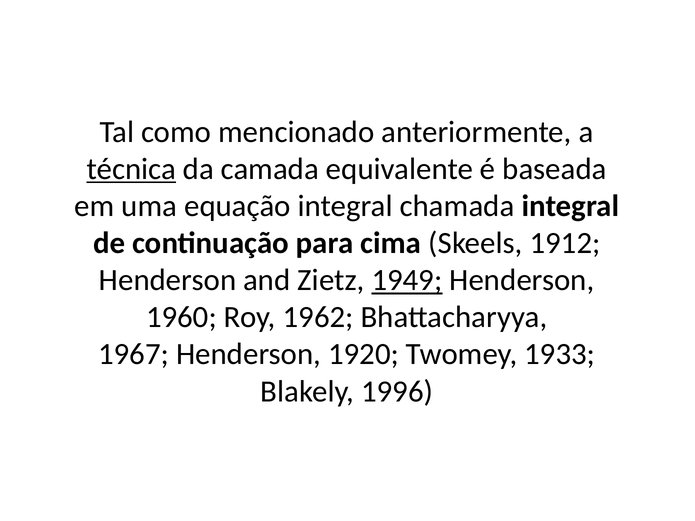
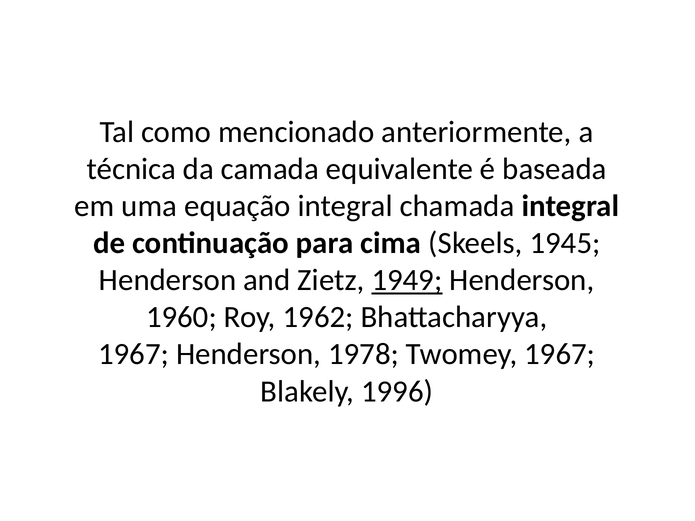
técnica underline: present -> none
1912: 1912 -> 1945
1920: 1920 -> 1978
Twomey 1933: 1933 -> 1967
